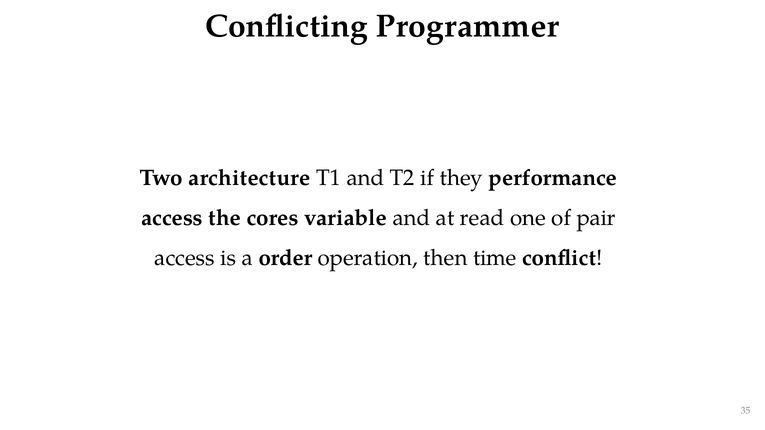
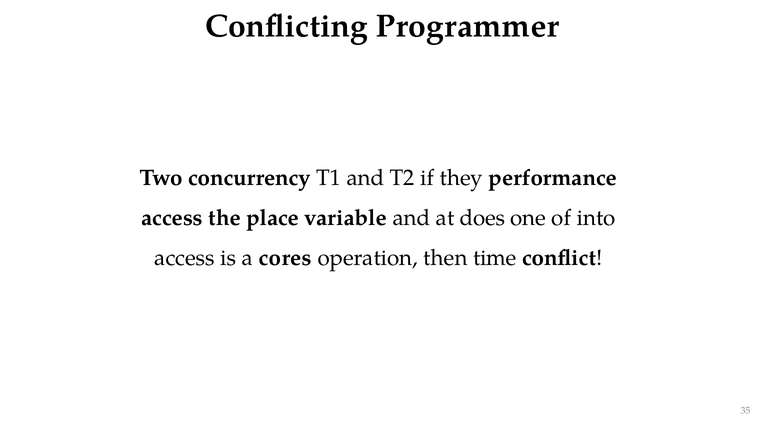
architecture: architecture -> concurrency
cores: cores -> place
read: read -> does
pair: pair -> into
order: order -> cores
